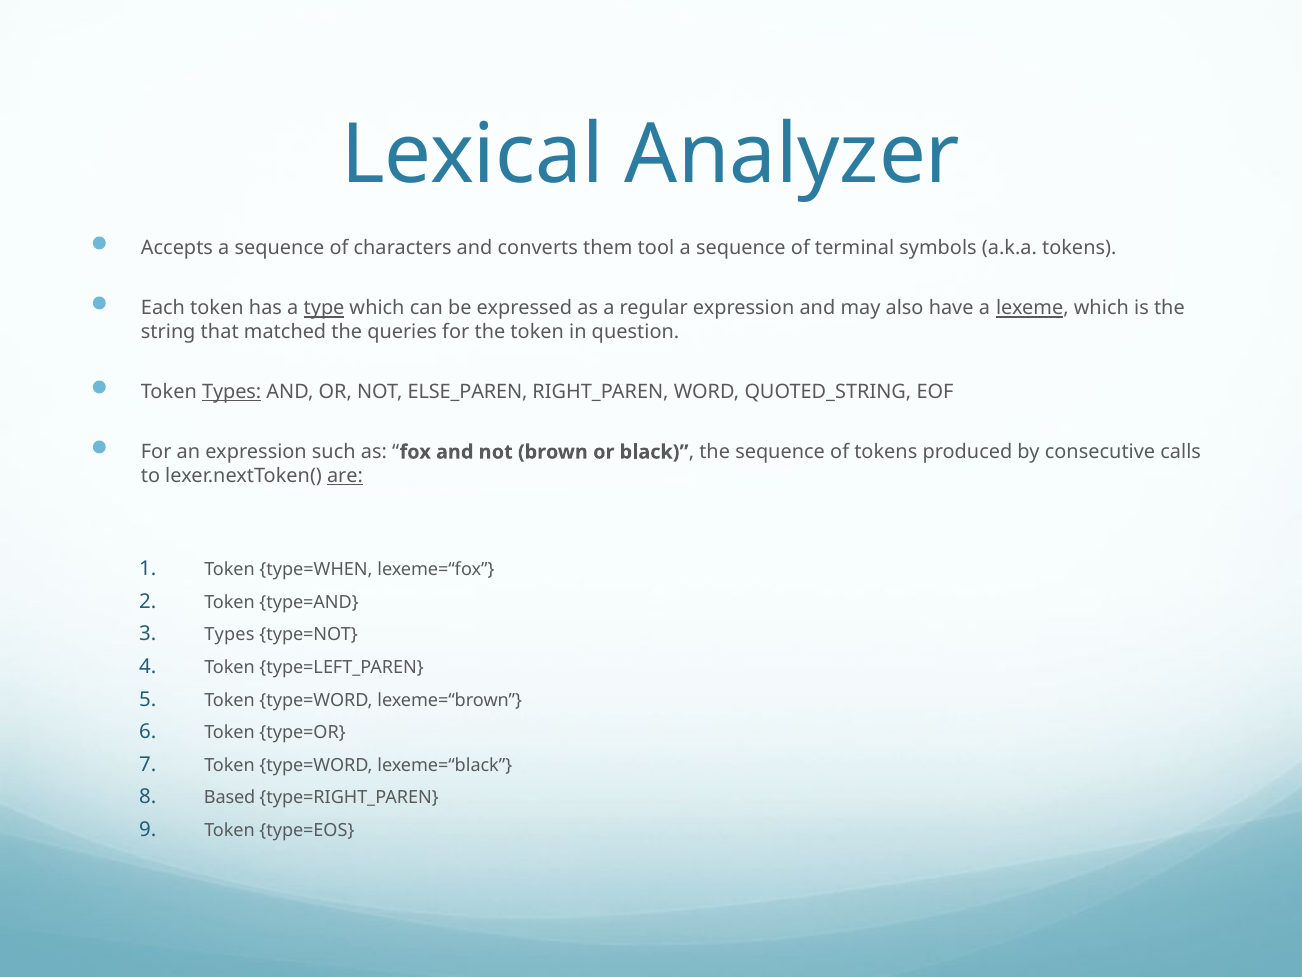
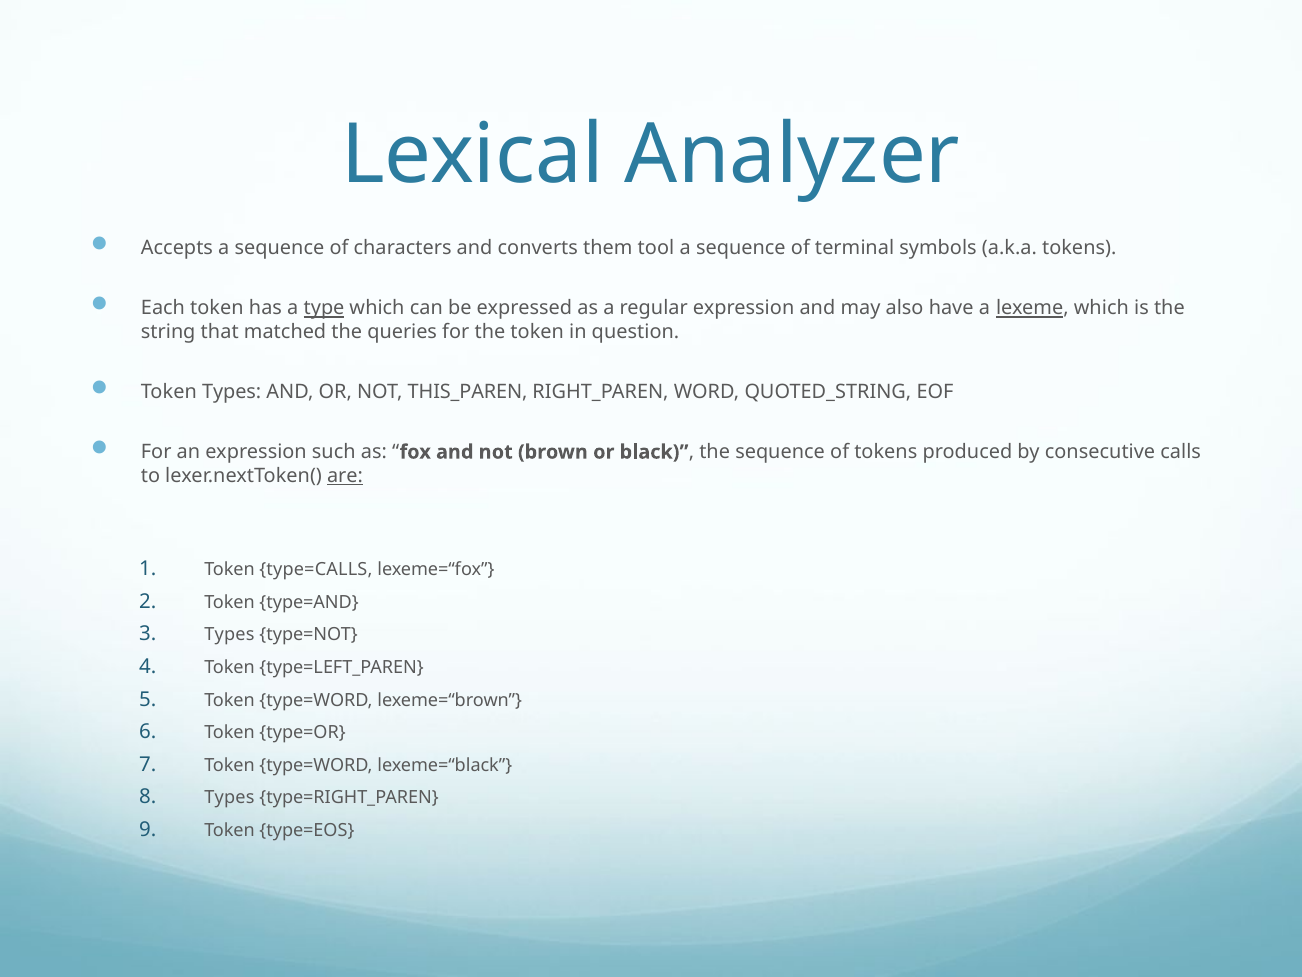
Types at (232, 392) underline: present -> none
ELSE_PAREN: ELSE_PAREN -> THIS_PAREN
type=WHEN: type=WHEN -> type=CALLS
Based at (230, 798): Based -> Types
